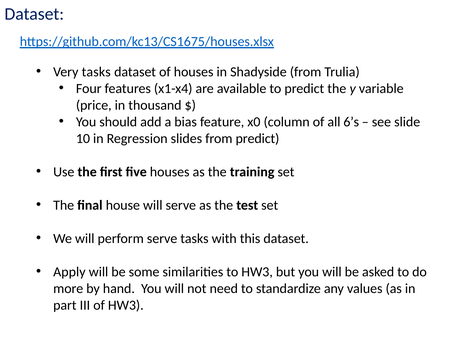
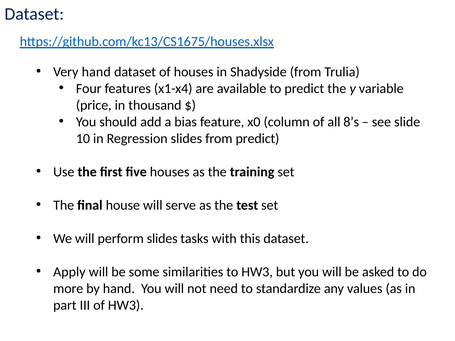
Very tasks: tasks -> hand
6’s: 6’s -> 8’s
perform serve: serve -> slides
